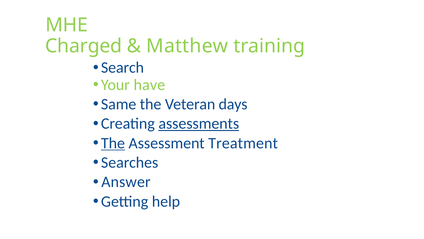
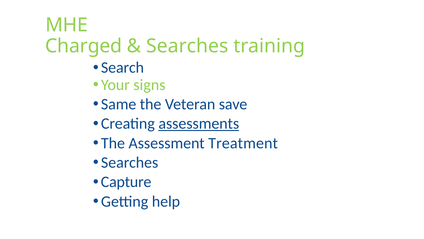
Matthew at (187, 46): Matthew -> Searches
have: have -> signs
days: days -> save
The at (113, 143) underline: present -> none
Answer: Answer -> Capture
